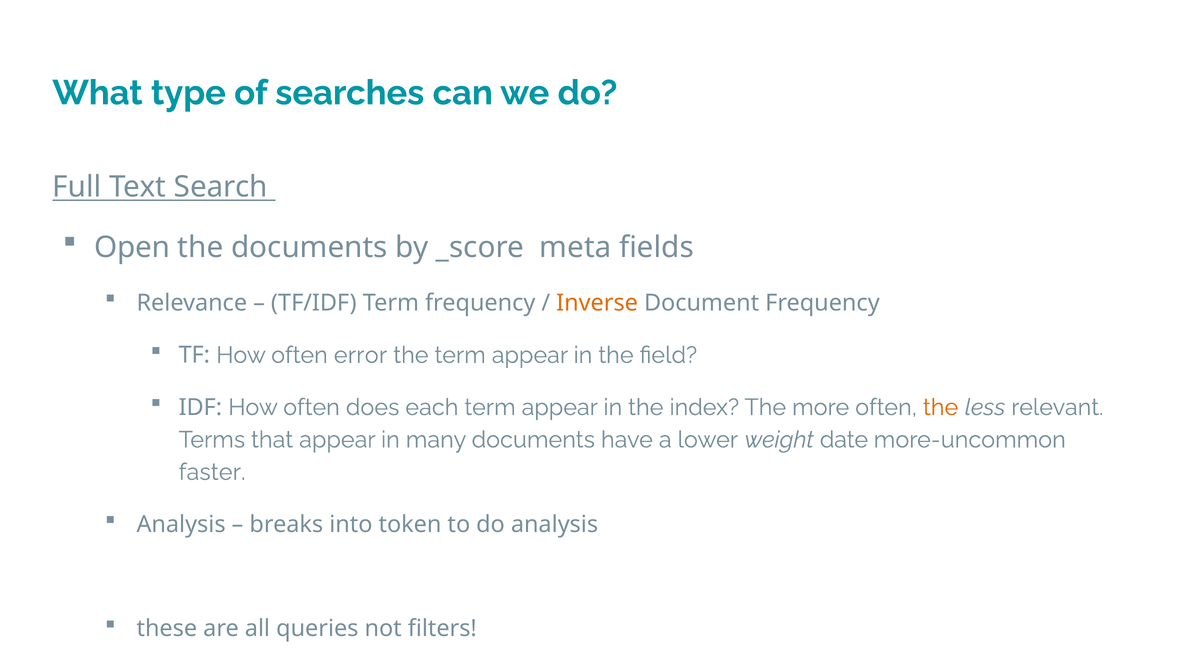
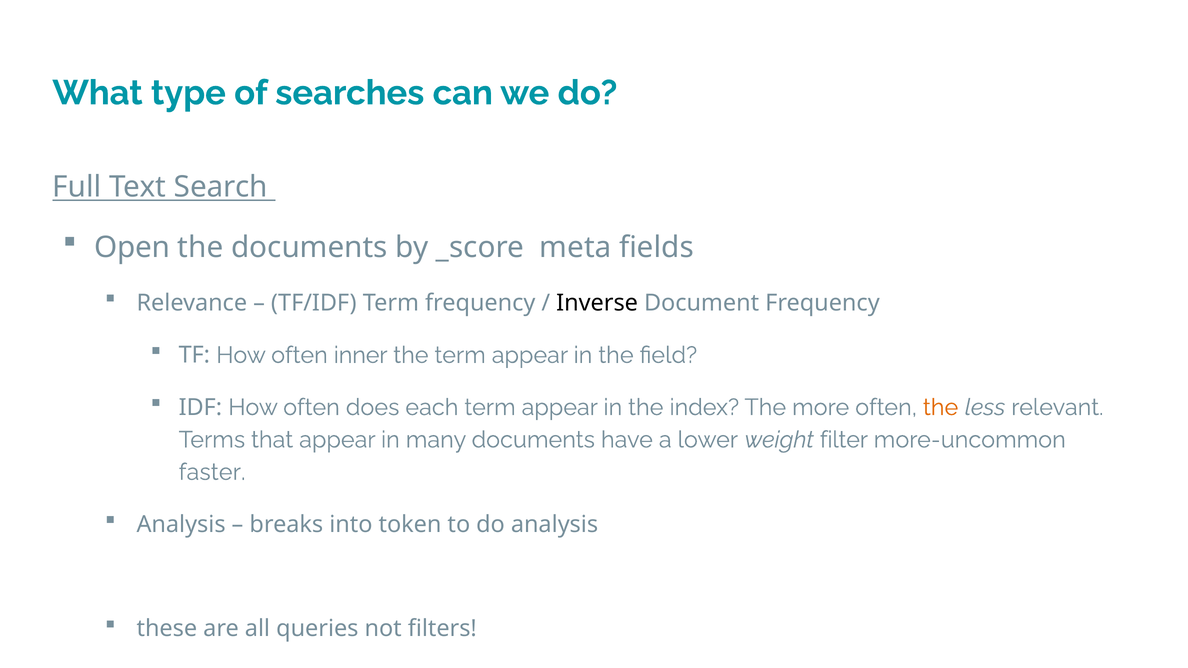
Inverse colour: orange -> black
error: error -> inner
date: date -> filter
